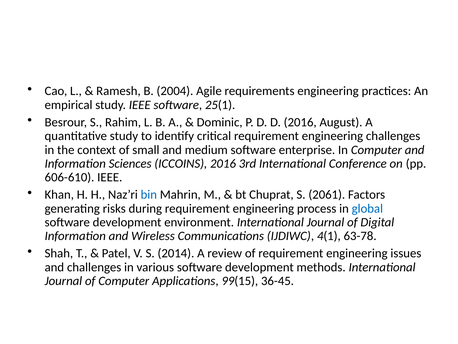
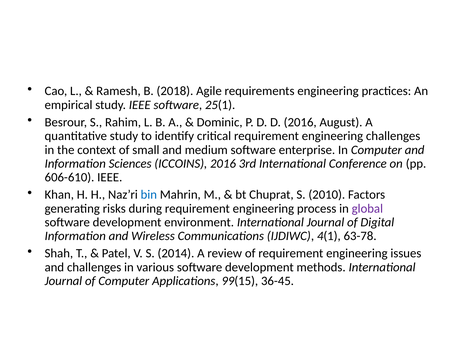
2004: 2004 -> 2018
2061: 2061 -> 2010
global colour: blue -> purple
